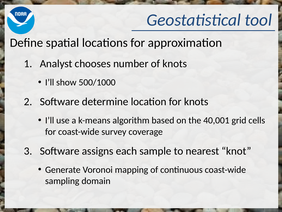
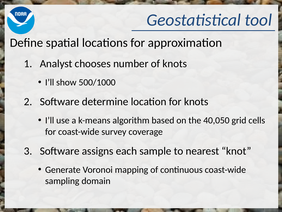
40,001: 40,001 -> 40,050
